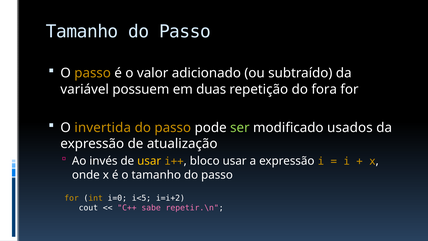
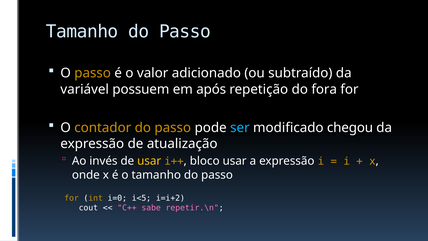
duas: duas -> após
invertida: invertida -> contador
ser colour: light green -> light blue
usados: usados -> chegou
